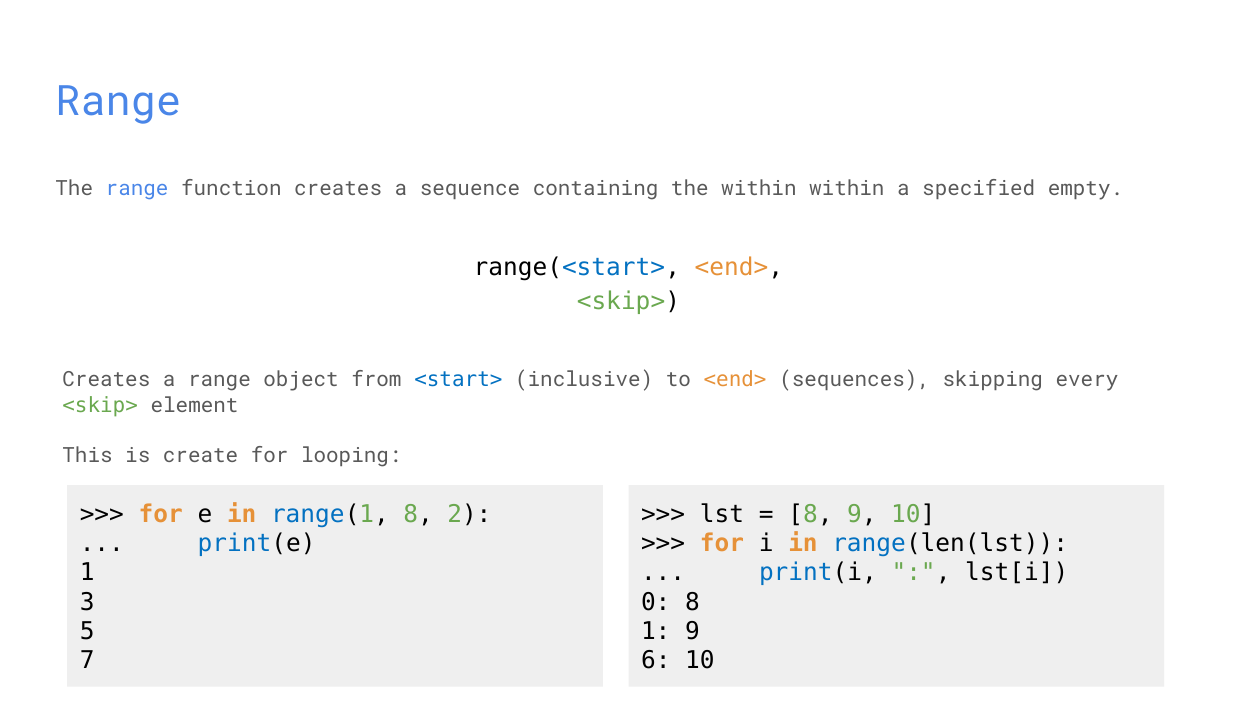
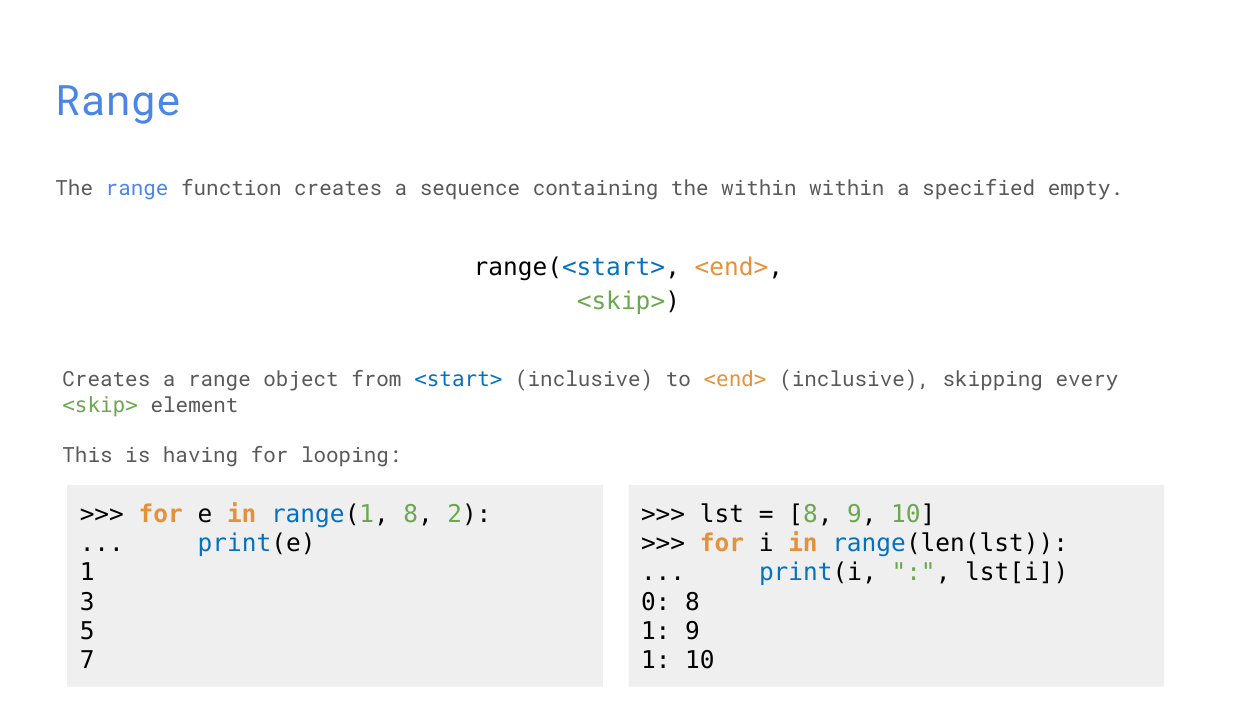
<end> sequences: sequences -> inclusive
create: create -> having
6 at (656, 661): 6 -> 1
